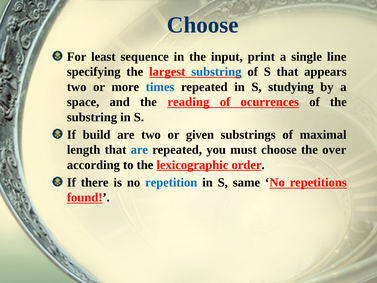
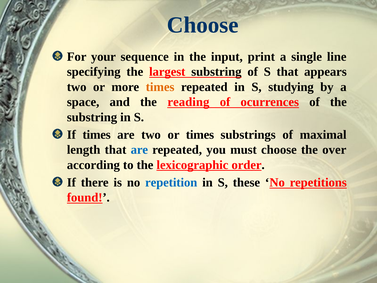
least: least -> your
substring at (216, 72) colour: blue -> black
times at (160, 87) colour: blue -> orange
If build: build -> times
or given: given -> times
same: same -> these
